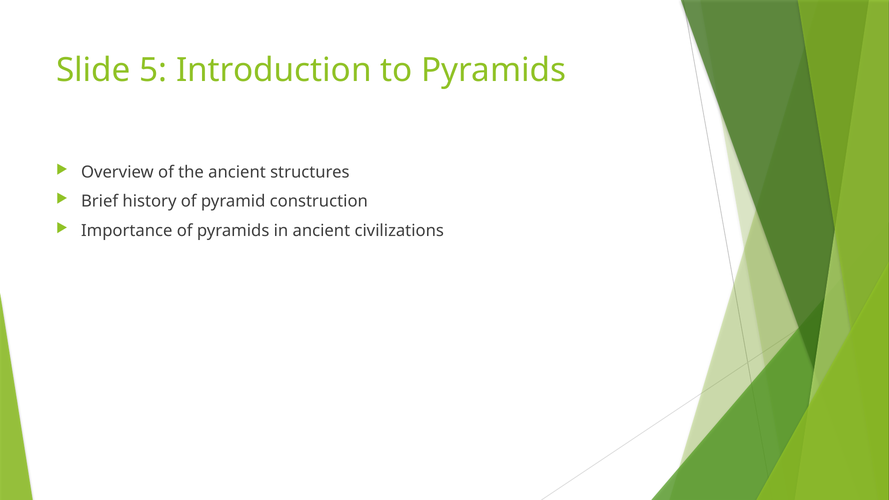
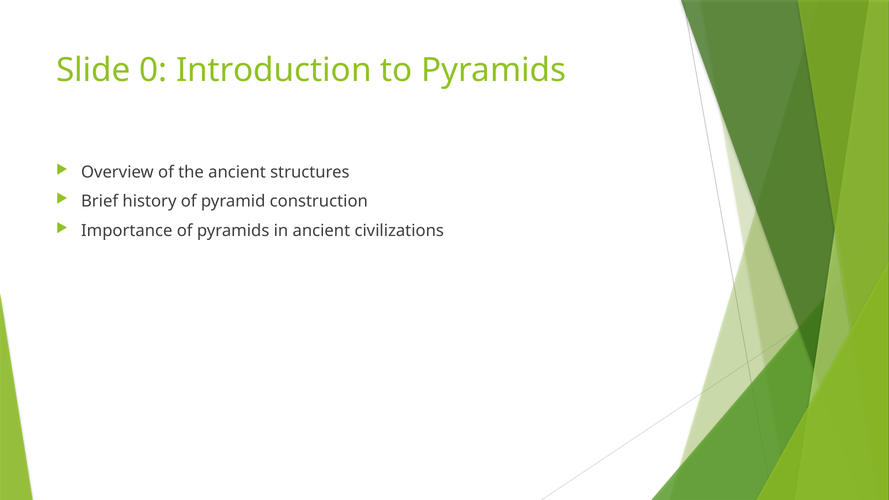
5: 5 -> 0
